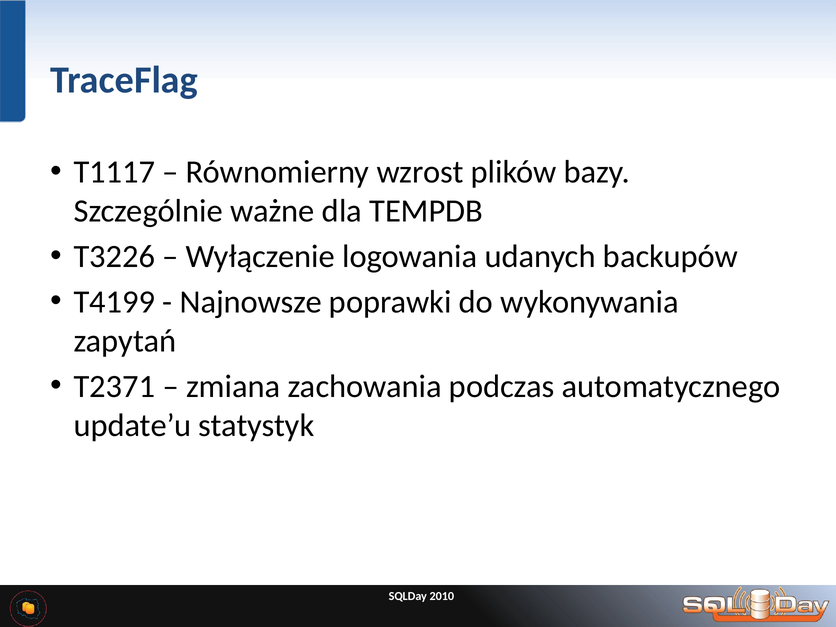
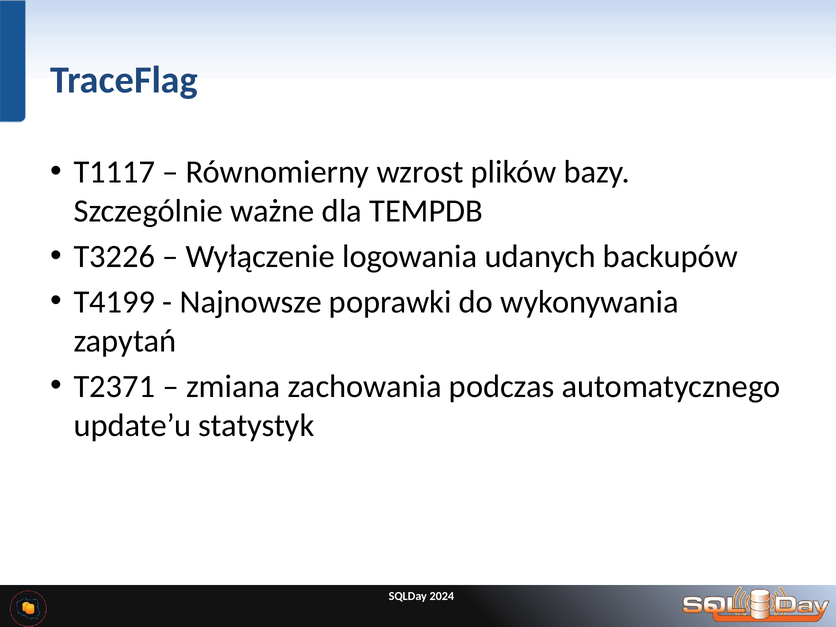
2010: 2010 -> 2024
